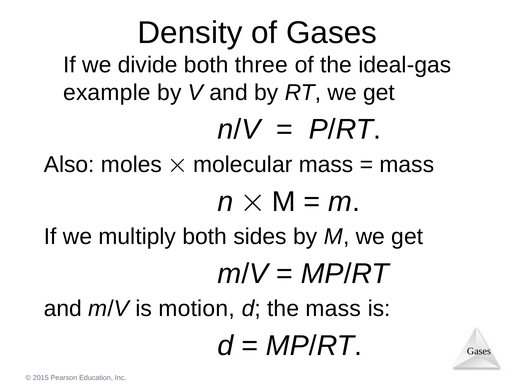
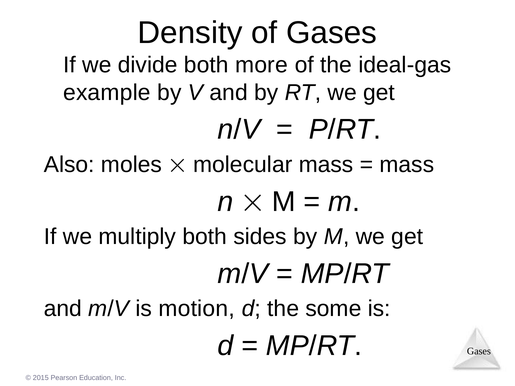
three: three -> more
the mass: mass -> some
